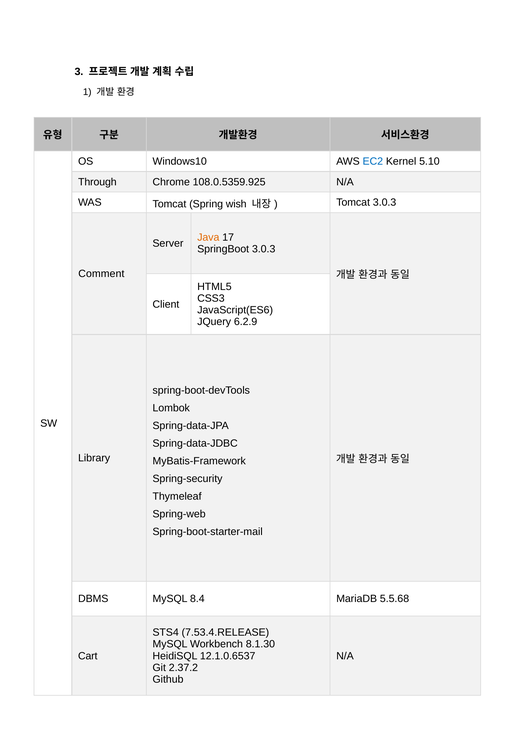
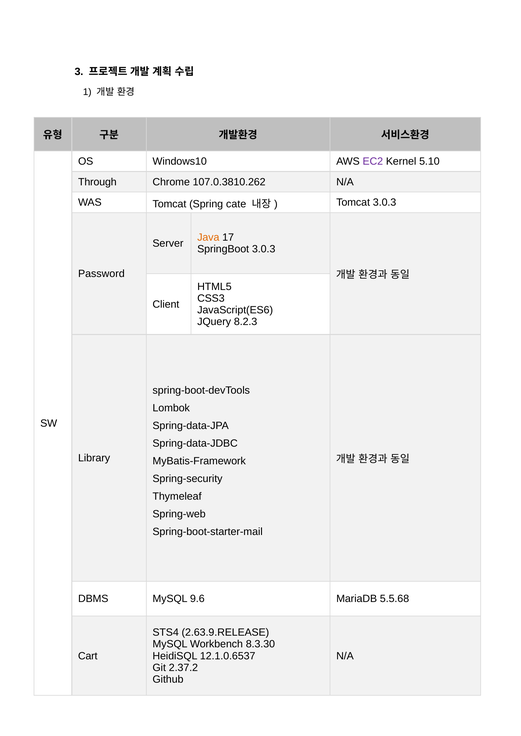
EC2 colour: blue -> purple
108.0.5359.925: 108.0.5359.925 -> 107.0.3810.262
wish: wish -> cate
Comment: Comment -> Password
6.2.9: 6.2.9 -> 8.2.3
8.4: 8.4 -> 9.6
7.53.4.RELEASE: 7.53.4.RELEASE -> 2.63.9.RELEASE
8.1.30: 8.1.30 -> 8.3.30
